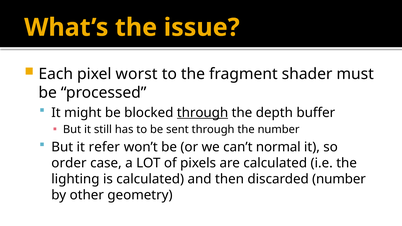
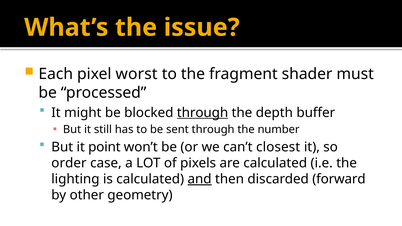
refer: refer -> point
normal: normal -> closest
and underline: none -> present
discarded number: number -> forward
